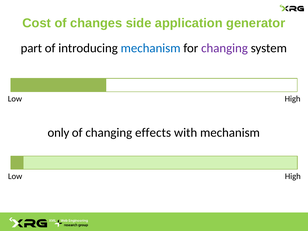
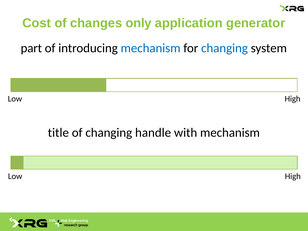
side: side -> only
changing at (225, 48) colour: purple -> blue
only: only -> title
effects: effects -> handle
